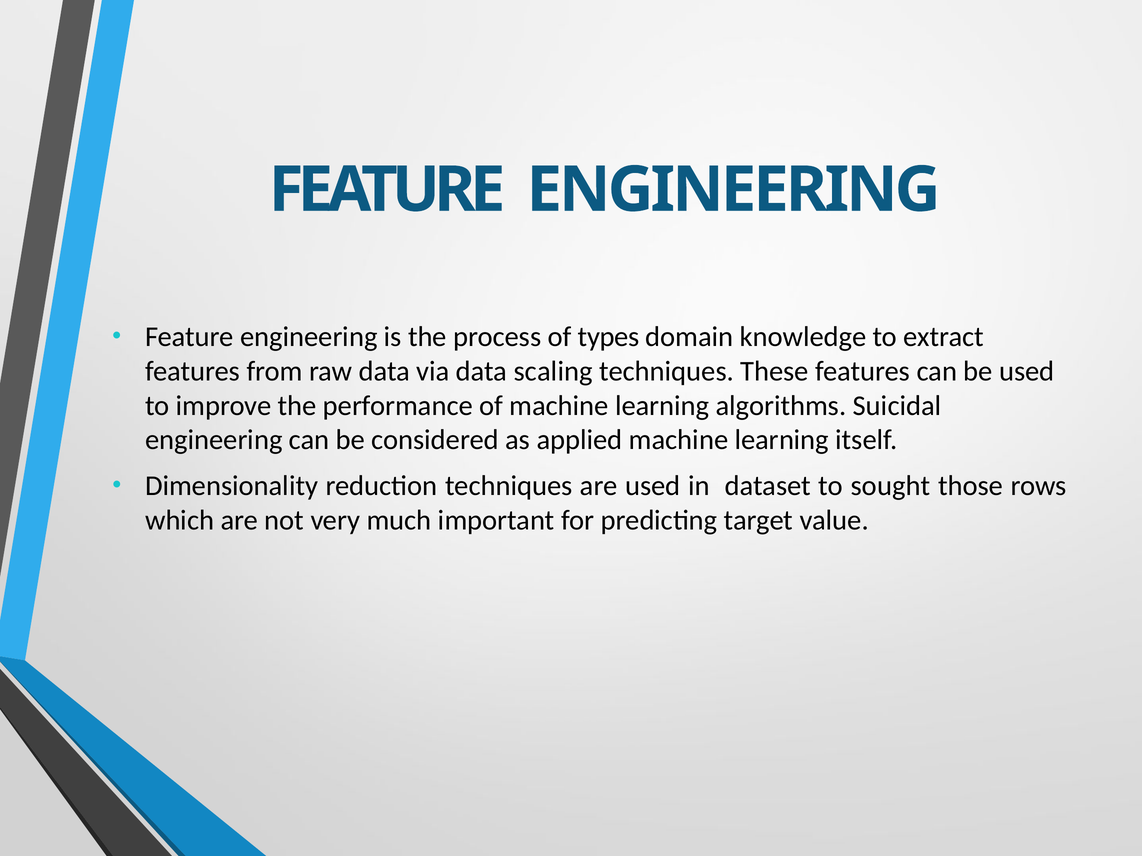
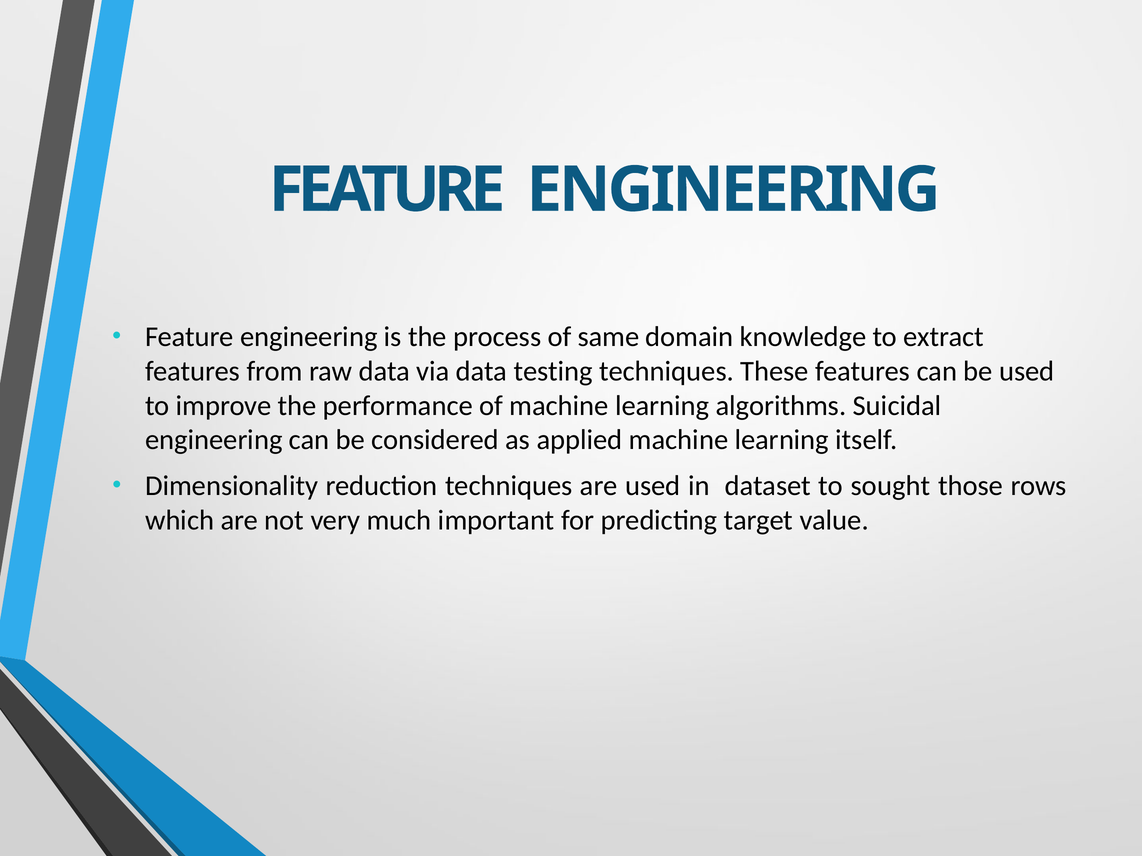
types: types -> same
scaling: scaling -> testing
